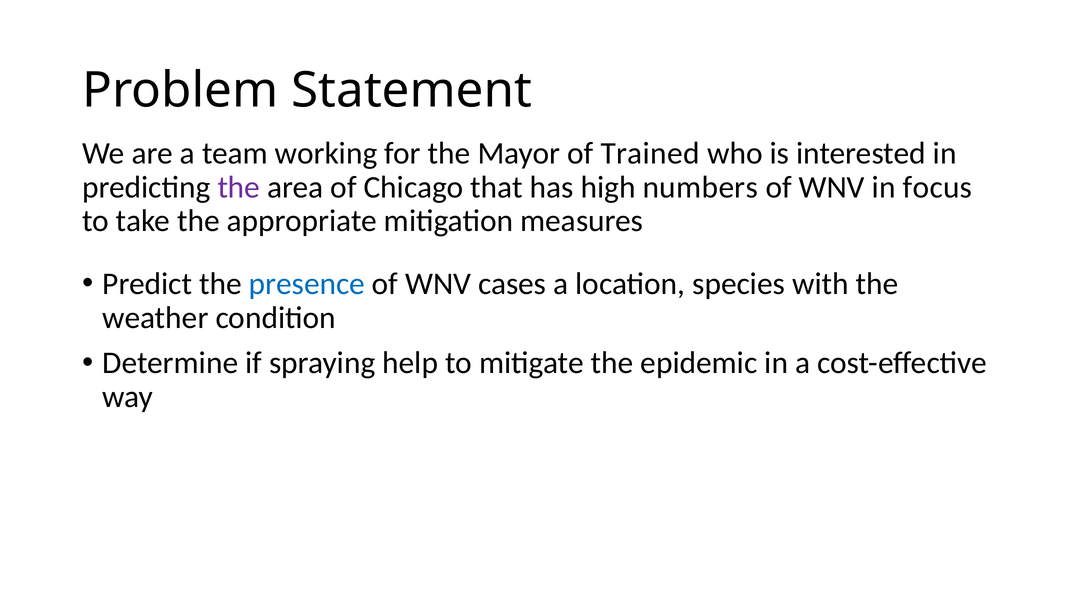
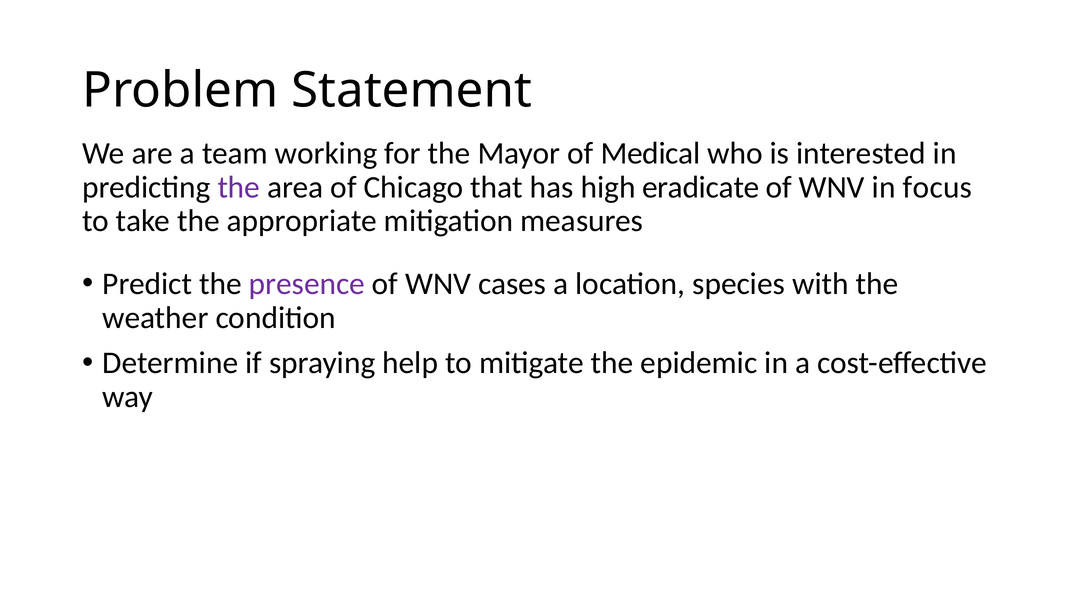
Trained: Trained -> Medical
numbers: numbers -> eradicate
presence colour: blue -> purple
